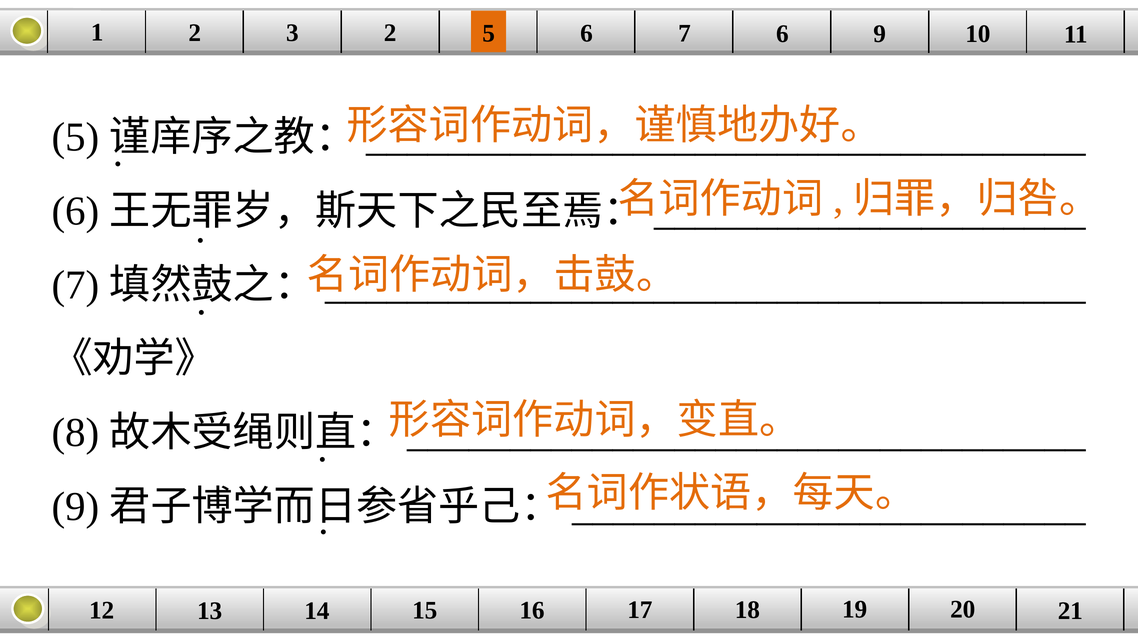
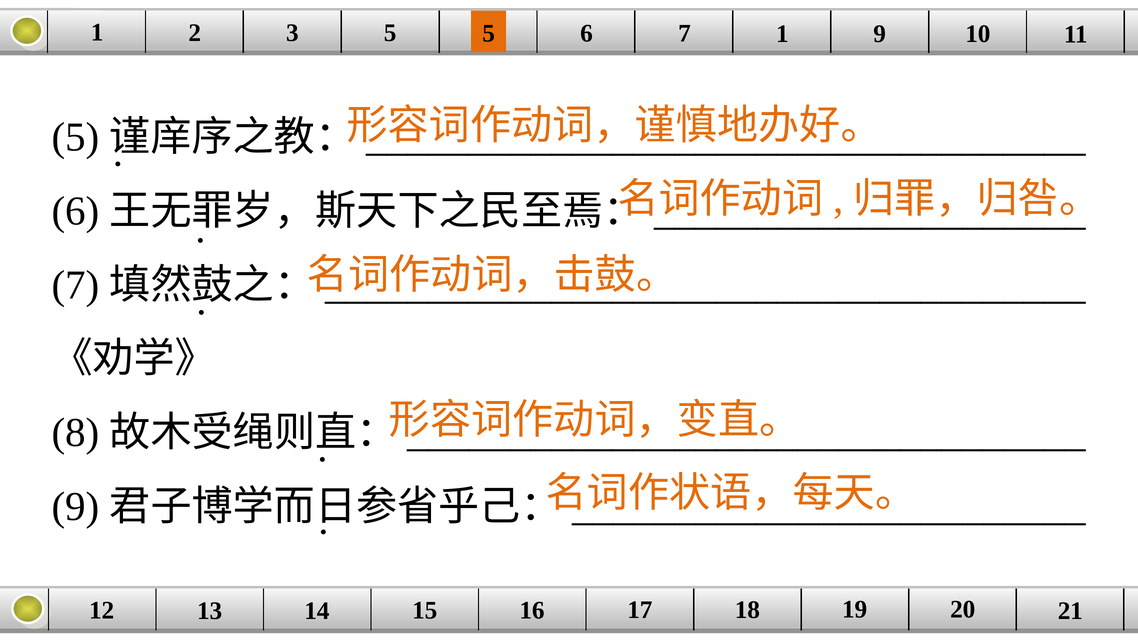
3 2: 2 -> 5
7 6: 6 -> 1
